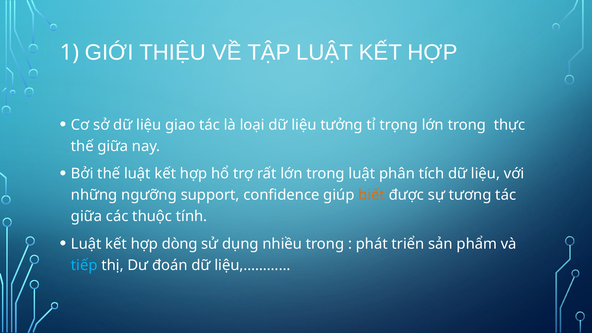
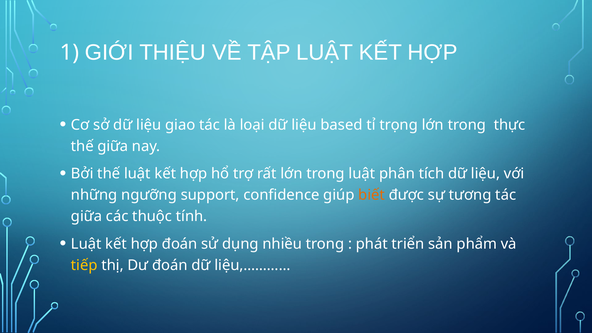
tưởng: tưởng -> based
hợp dòng: dòng -> đoán
tiếp colour: light blue -> yellow
